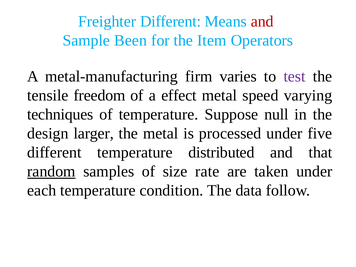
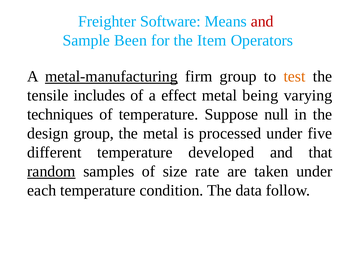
Freighter Different: Different -> Software
metal-manufacturing underline: none -> present
firm varies: varies -> group
test colour: purple -> orange
freedom: freedom -> includes
speed: speed -> being
design larger: larger -> group
distributed: distributed -> developed
